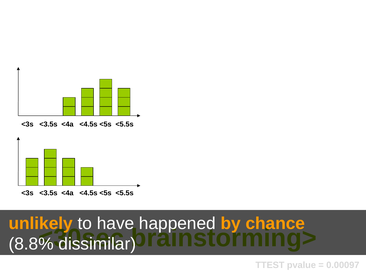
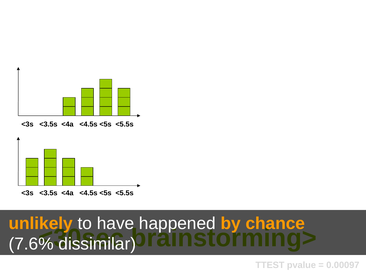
8.8%: 8.8% -> 7.6%
